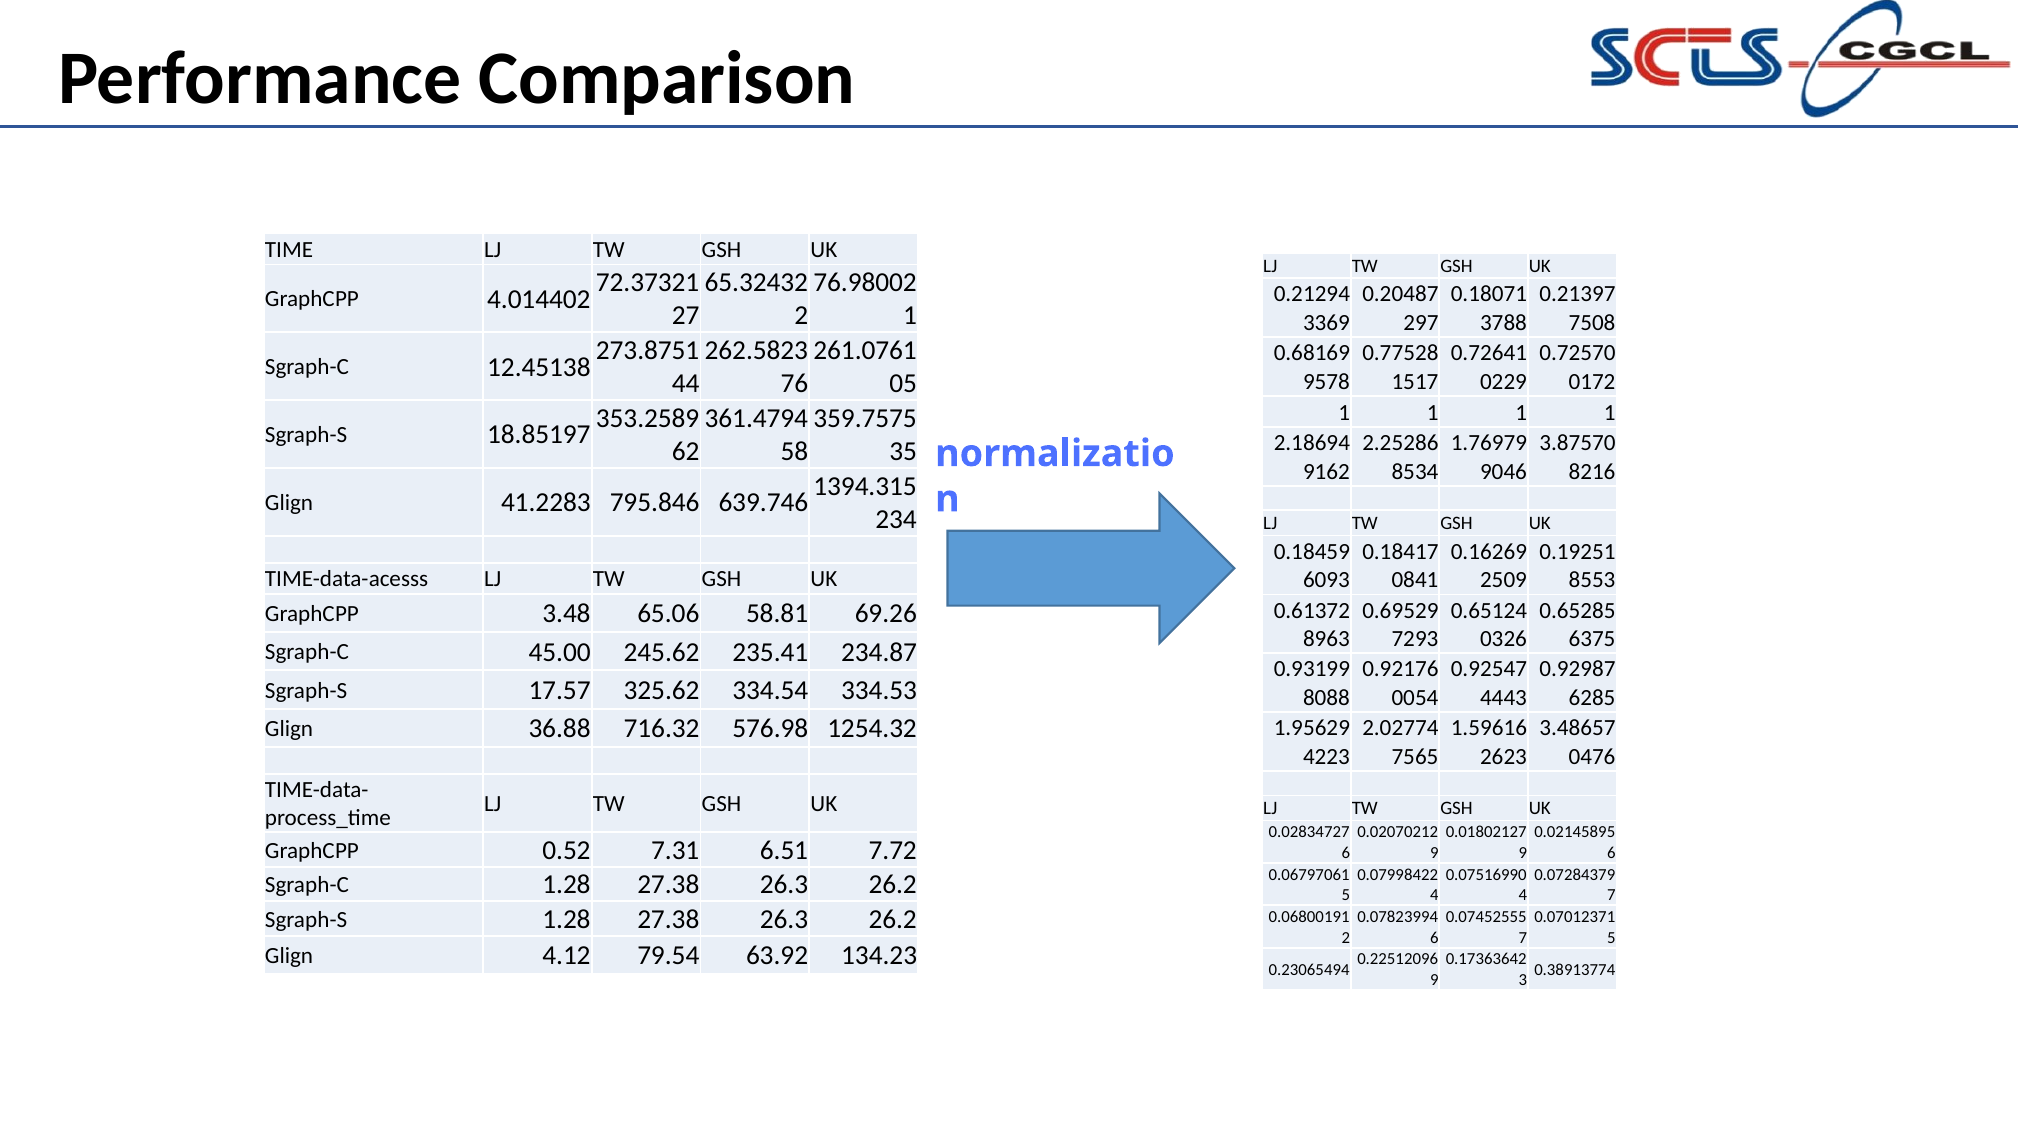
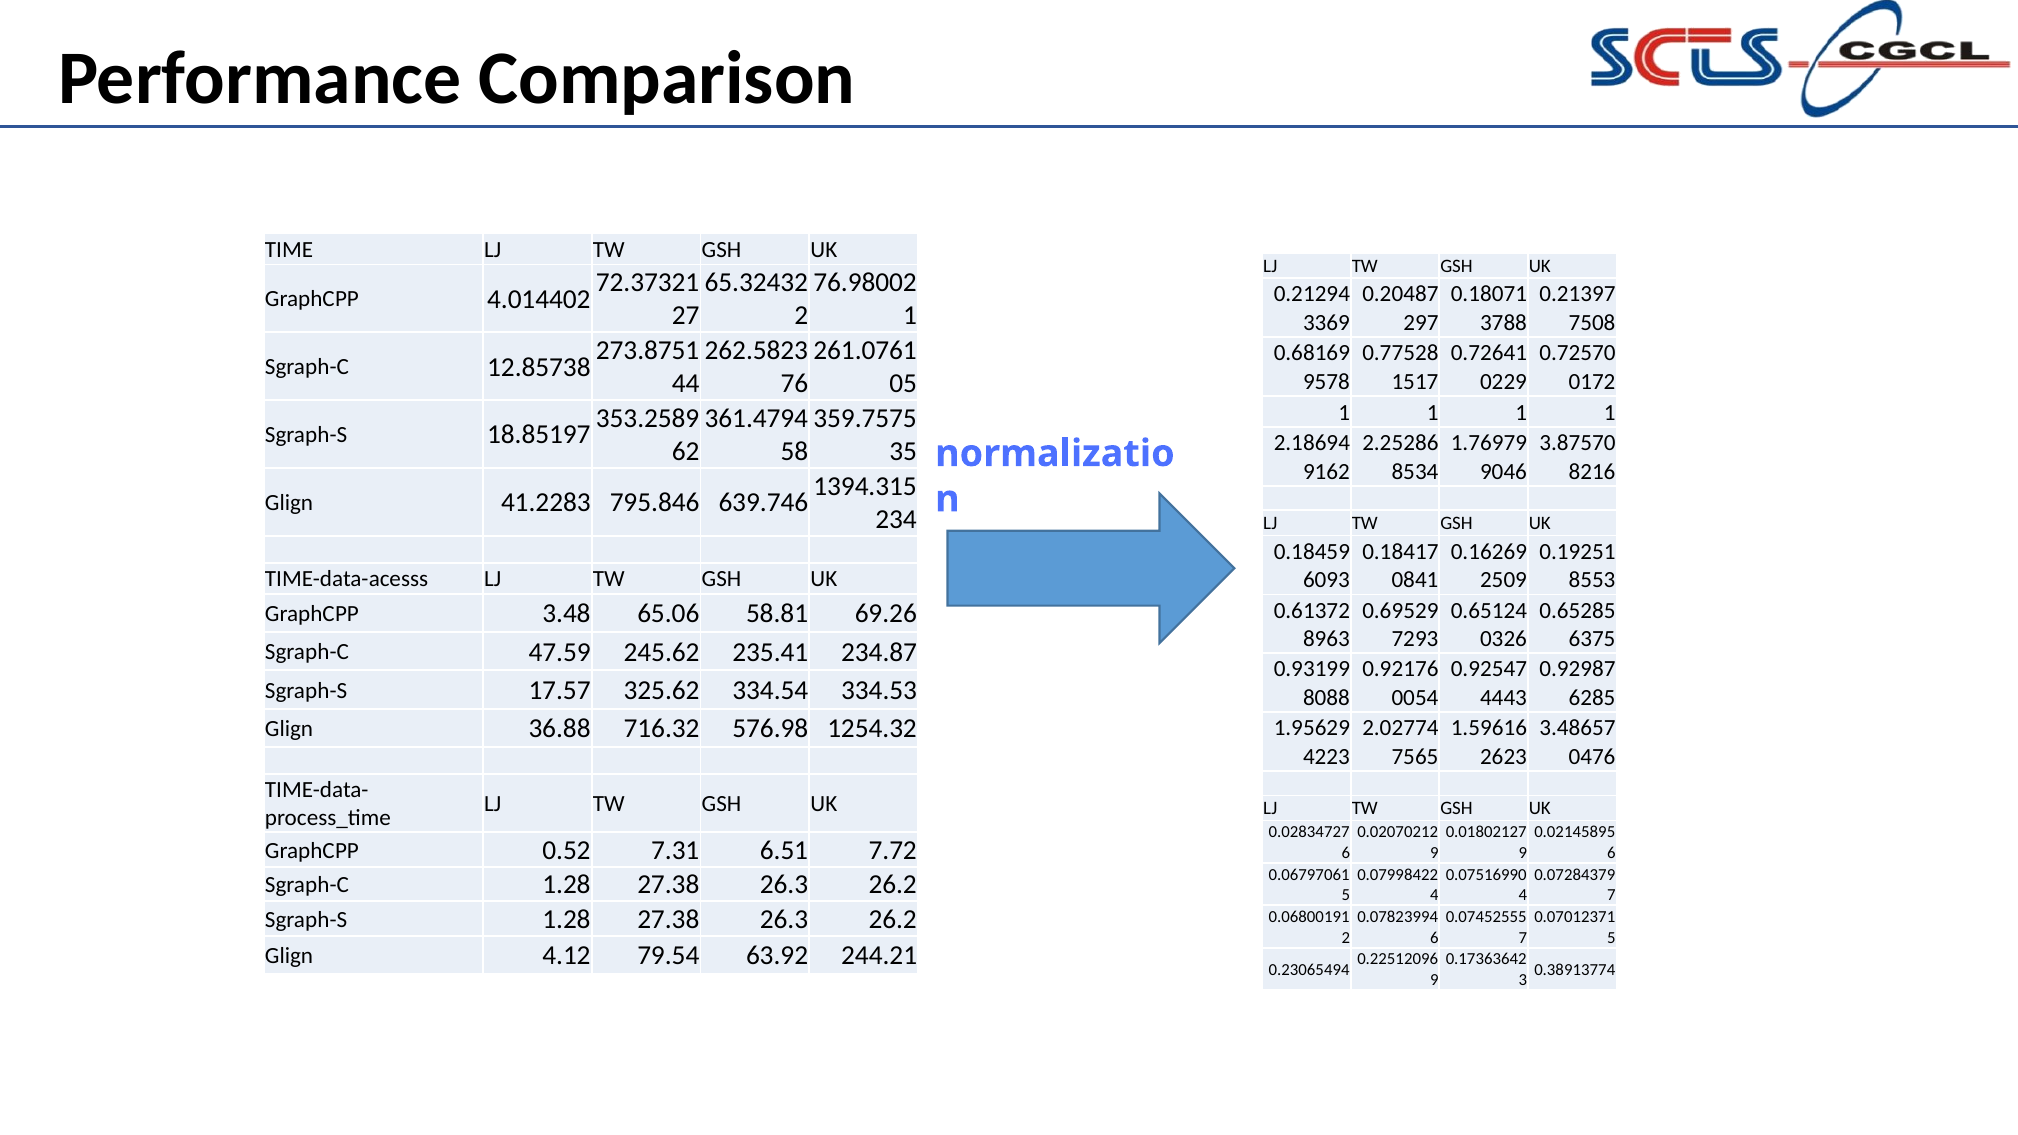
12.45138: 12.45138 -> 12.85738
45.00: 45.00 -> 47.59
134.23: 134.23 -> 244.21
